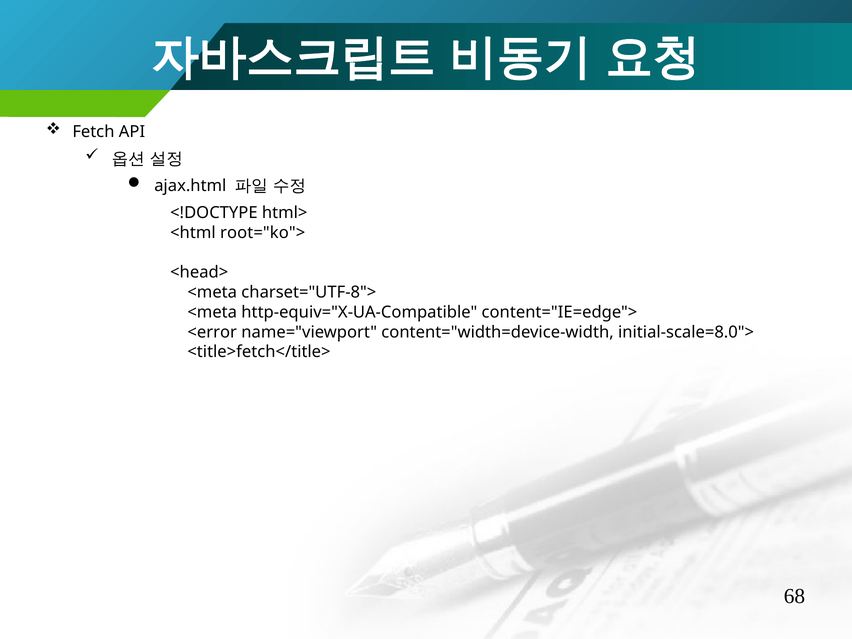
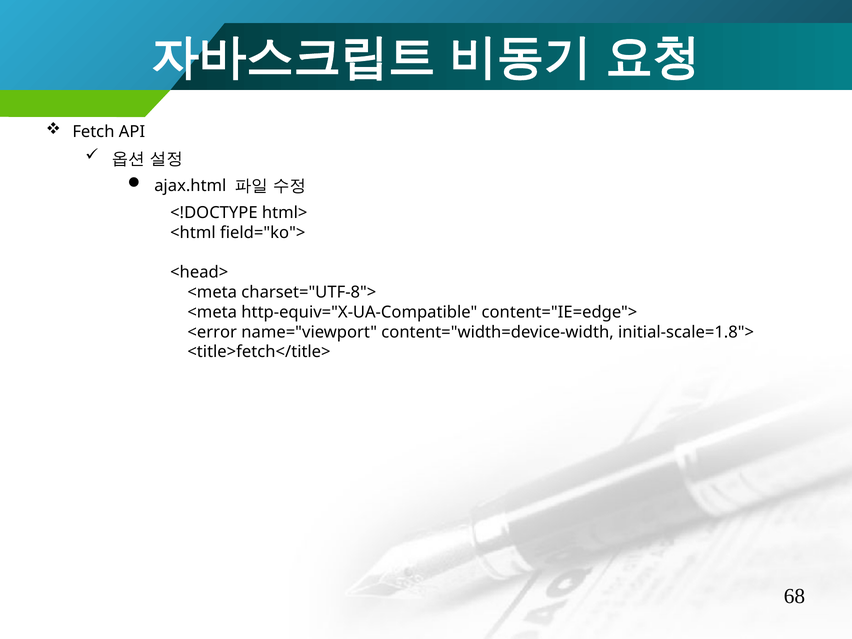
root="ko">: root="ko"> -> field="ko">
initial-scale=8.0">: initial-scale=8.0"> -> initial-scale=1.8">
